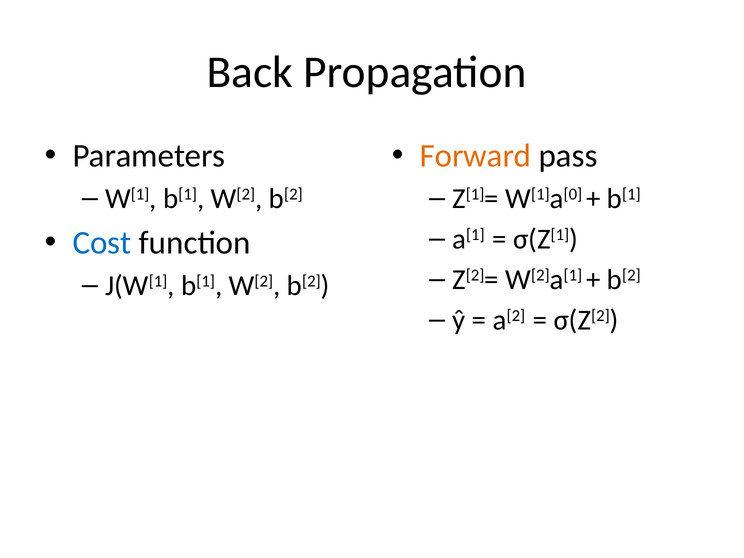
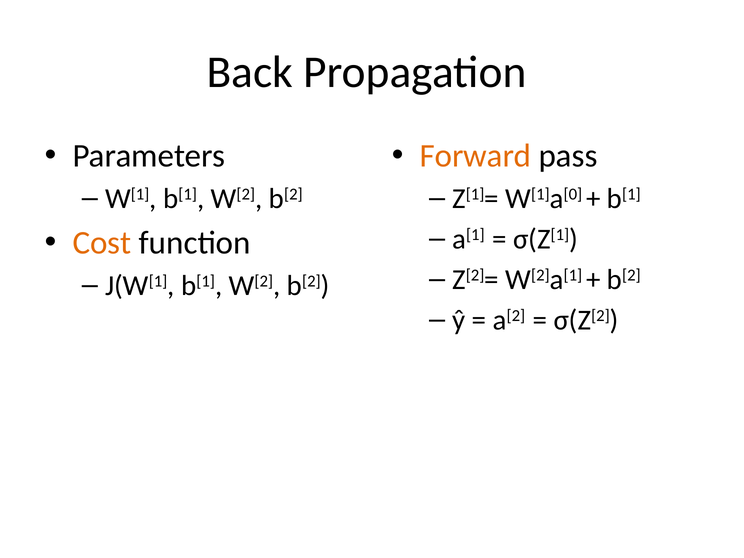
Cost colour: blue -> orange
